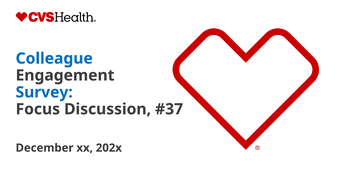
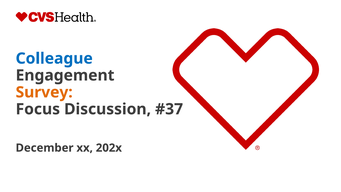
Survey colour: blue -> orange
